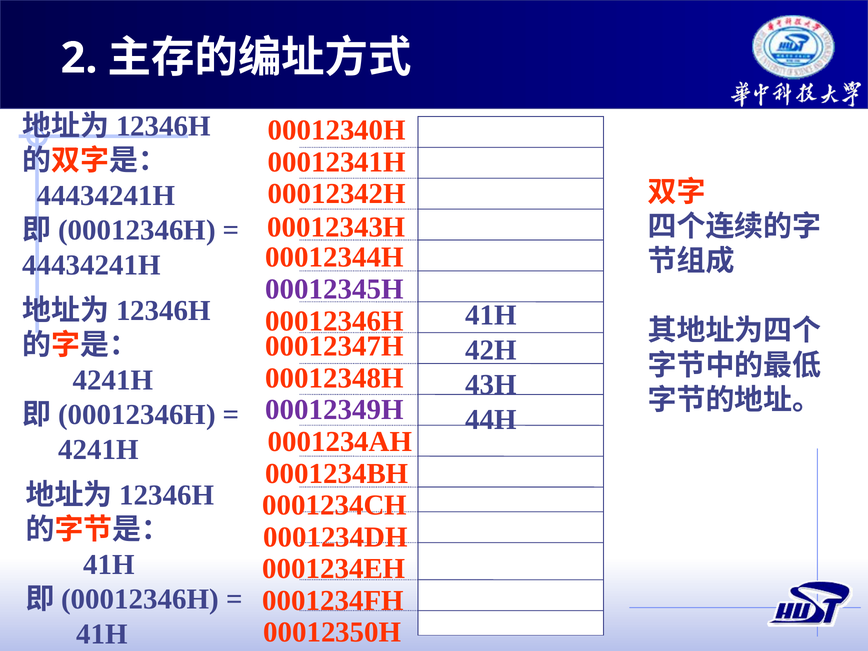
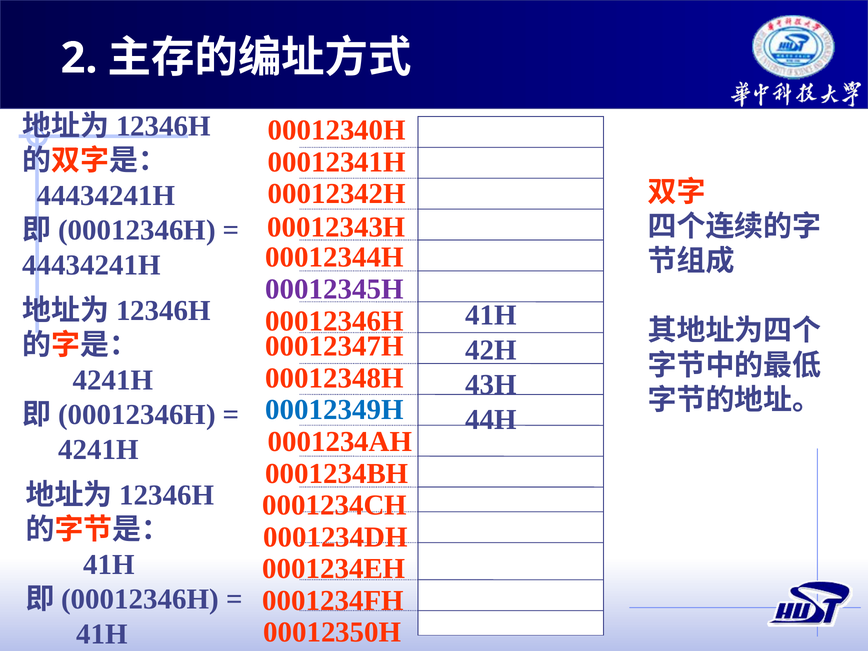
00012349H colour: purple -> blue
